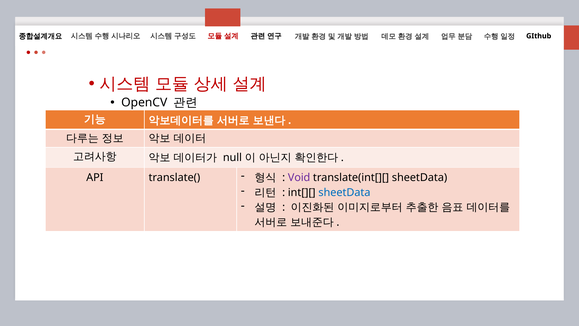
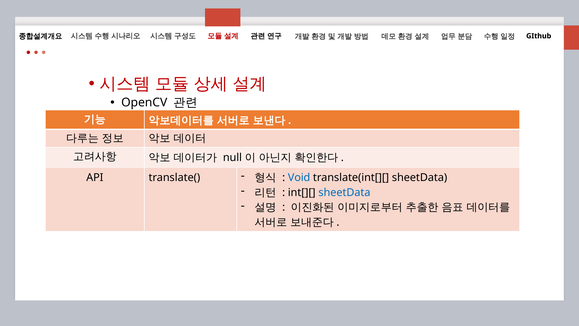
Void colour: purple -> blue
